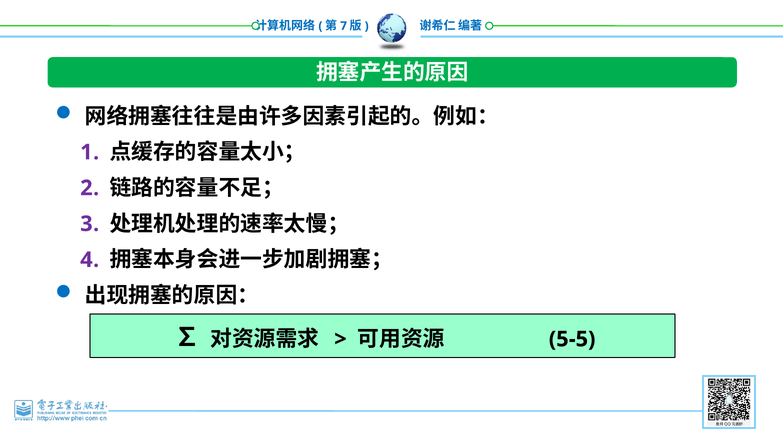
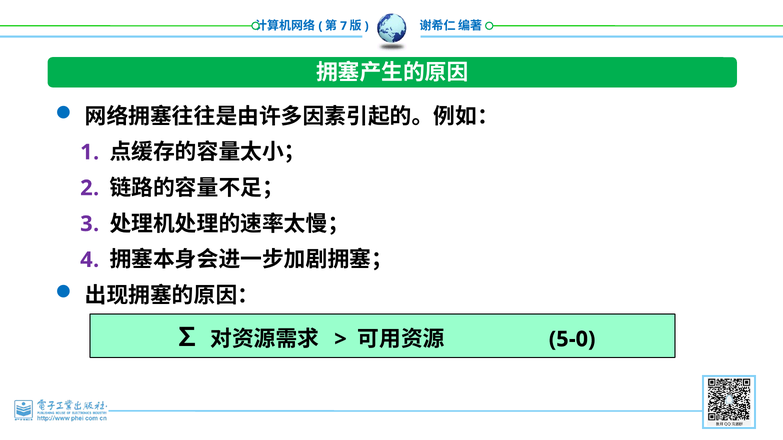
5-5: 5-5 -> 5-0
